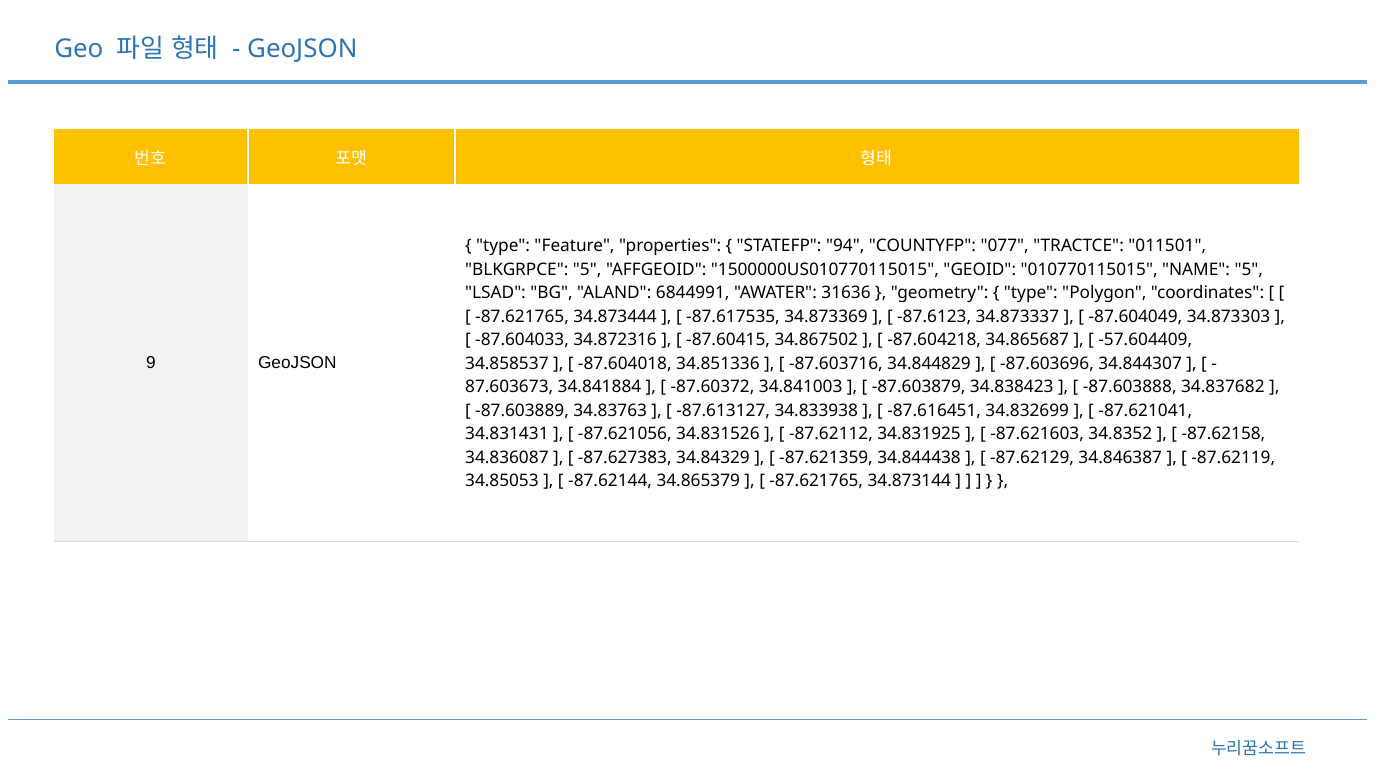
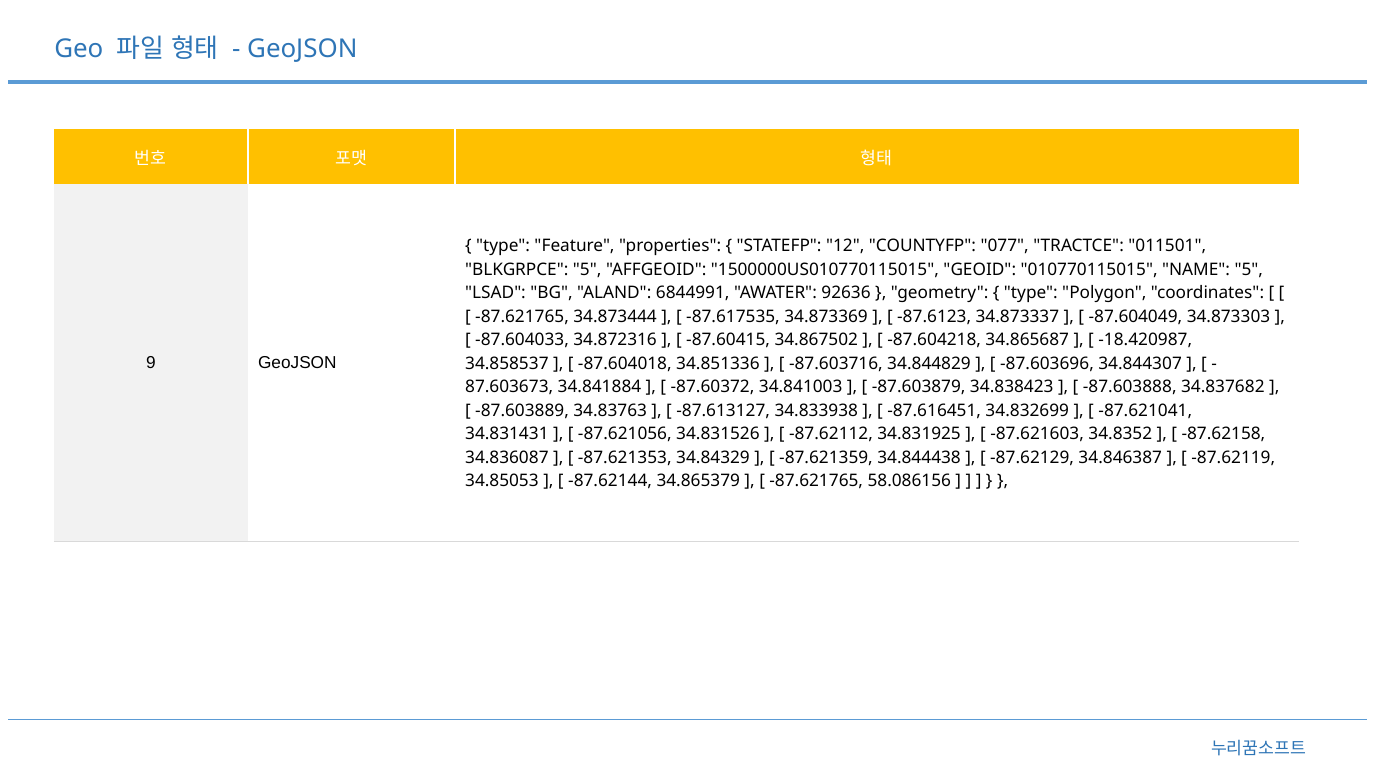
94: 94 -> 12
31636: 31636 -> 92636
-57.604409: -57.604409 -> -18.420987
-87.627383: -87.627383 -> -87.621353
34.873144: 34.873144 -> 58.086156
